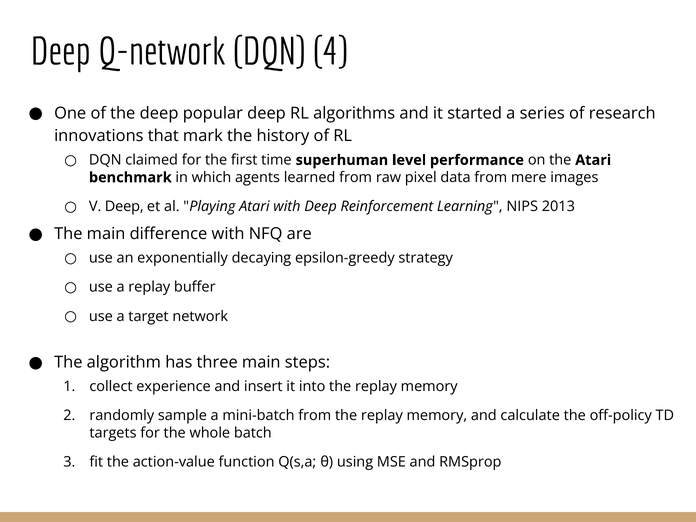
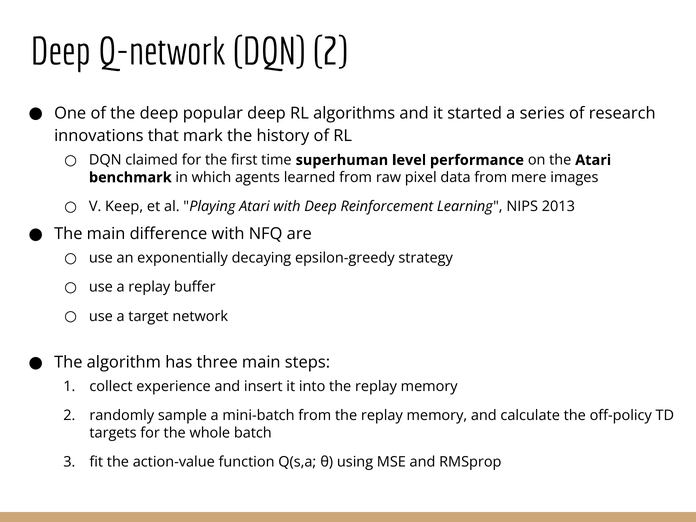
DQN 4: 4 -> 2
V Deep: Deep -> Keep
